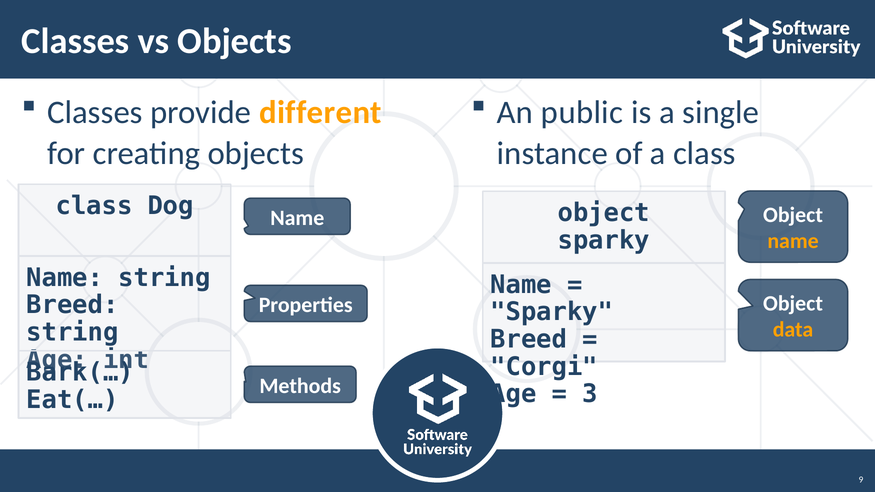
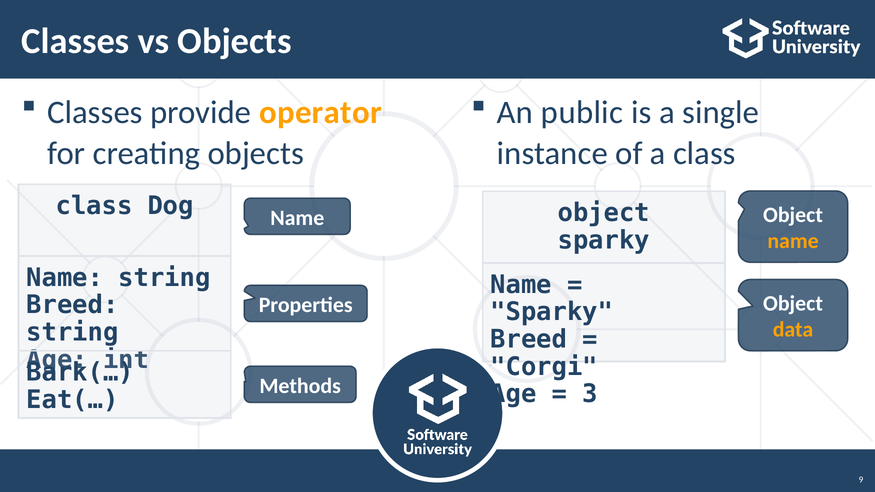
different: different -> operator
